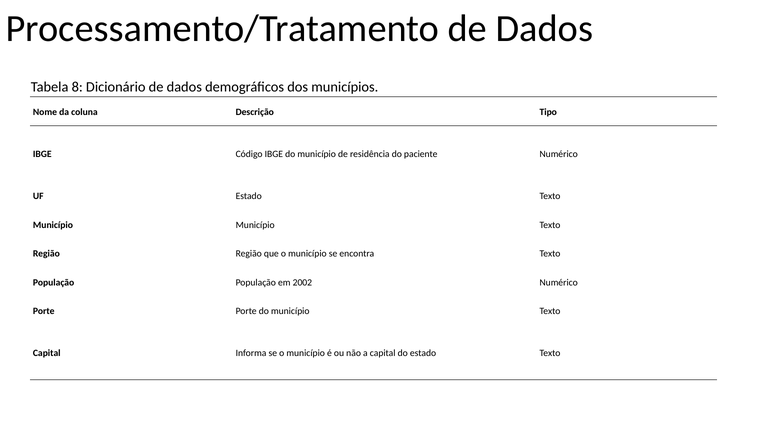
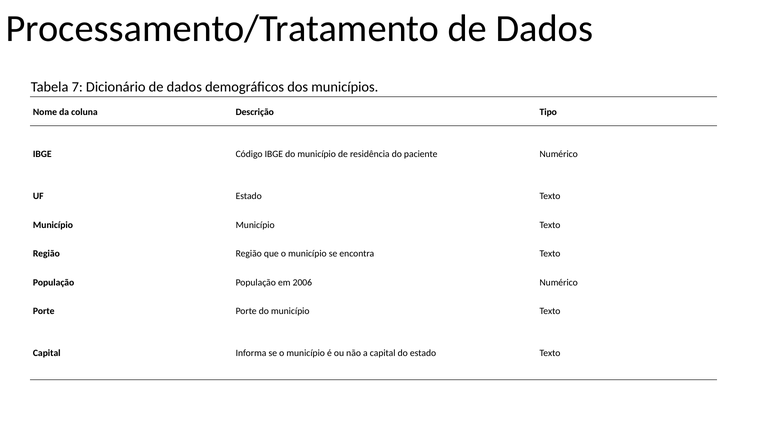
8: 8 -> 7
2002: 2002 -> 2006
